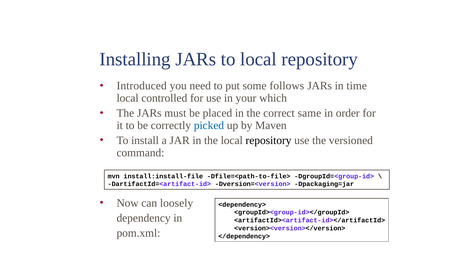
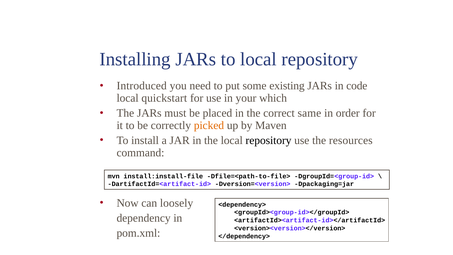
follows: follows -> existing
time: time -> code
controlled: controlled -> quickstart
picked colour: blue -> orange
versioned: versioned -> resources
